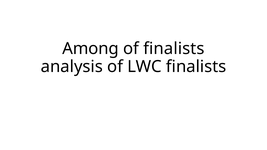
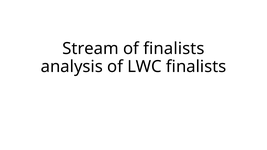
Among: Among -> Stream
